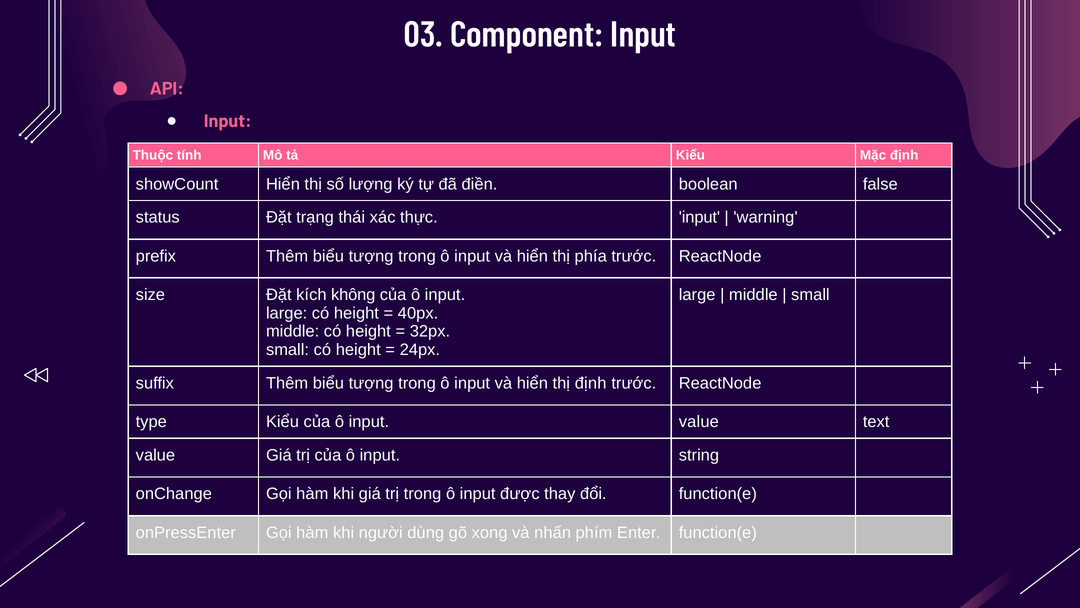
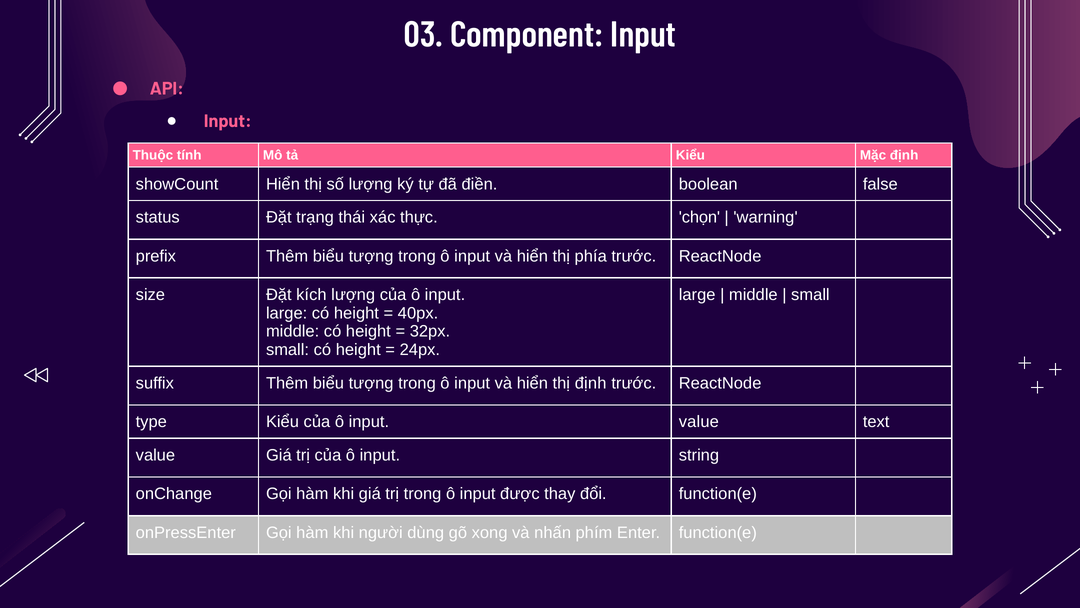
thực input: input -> chọn
kích không: không -> lượng
